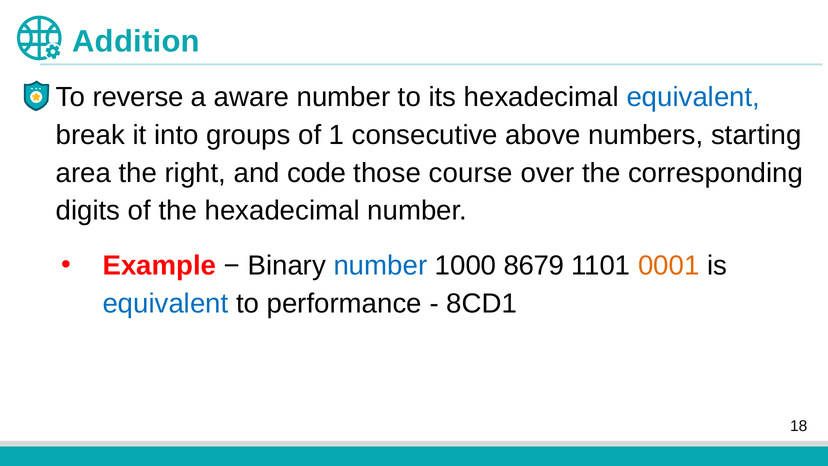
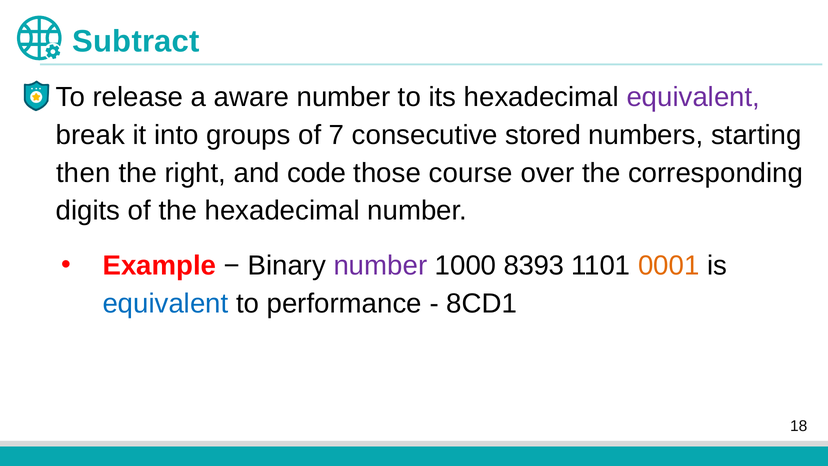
Addition: Addition -> Subtract
reverse: reverse -> release
equivalent at (693, 97) colour: blue -> purple
1: 1 -> 7
above: above -> stored
area: area -> then
number at (380, 266) colour: blue -> purple
8679: 8679 -> 8393
